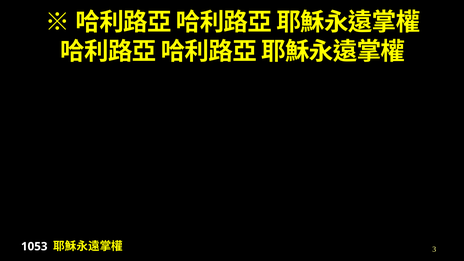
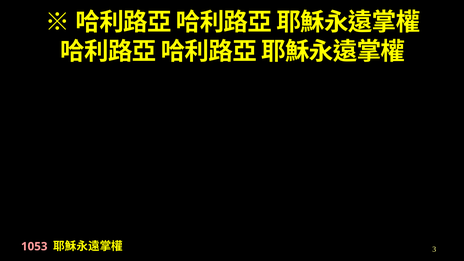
1053 colour: white -> pink
